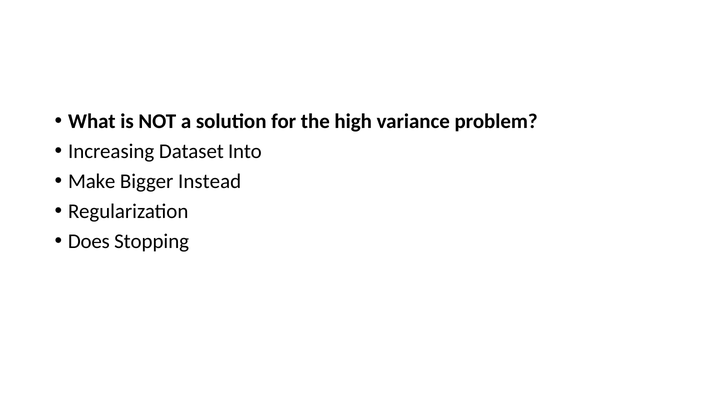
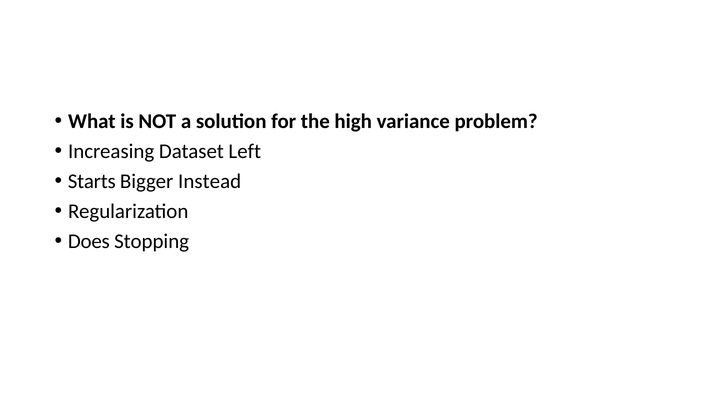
Into: Into -> Left
Make: Make -> Starts
